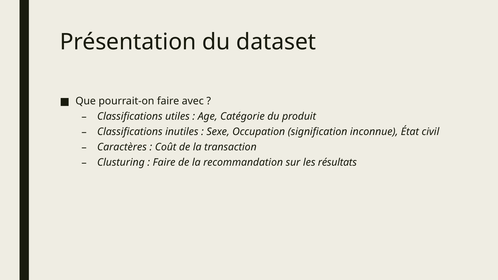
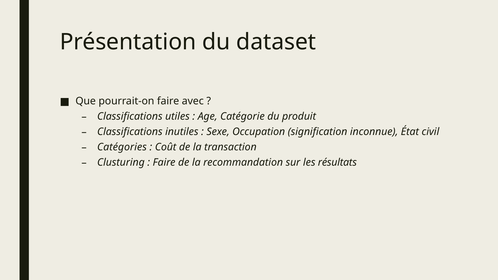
Caractères: Caractères -> Catégories
